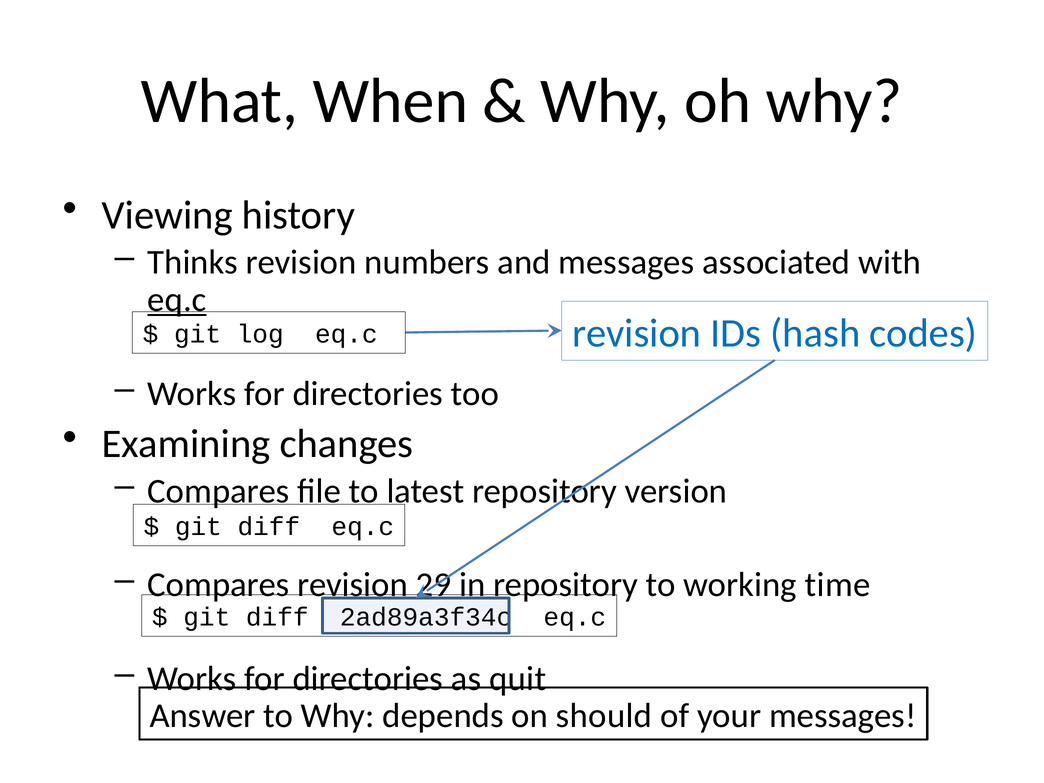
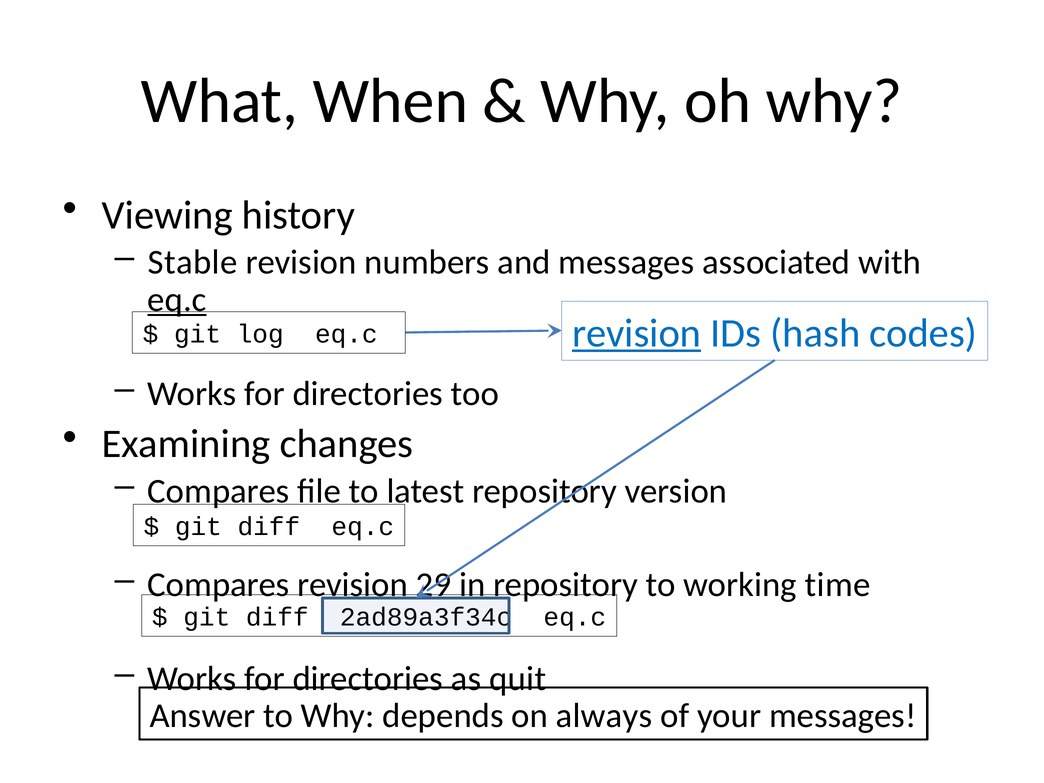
Thinks: Thinks -> Stable
revision at (637, 333) underline: none -> present
should: should -> always
